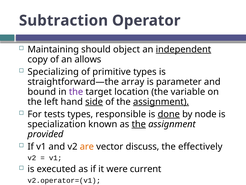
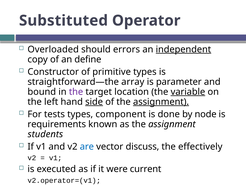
Subtraction: Subtraction -> Substituted
Maintaining: Maintaining -> Overloaded
object: object -> errors
allows: allows -> define
Specializing: Specializing -> Constructor
variable underline: none -> present
responsible: responsible -> component
done underline: present -> none
specialization: specialization -> requirements
the at (139, 124) underline: present -> none
provided: provided -> students
are colour: orange -> blue
